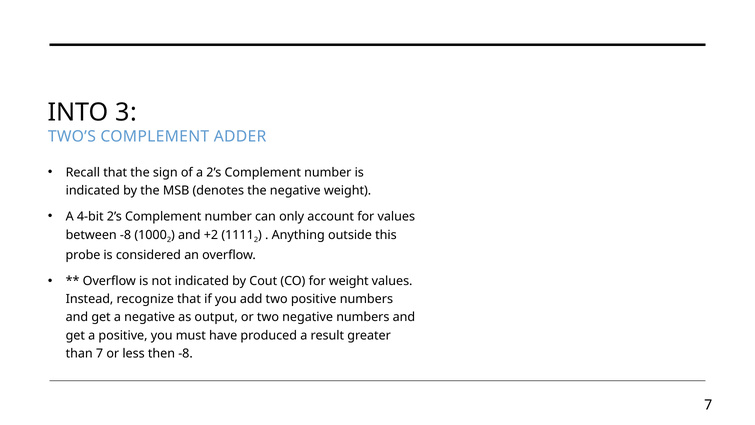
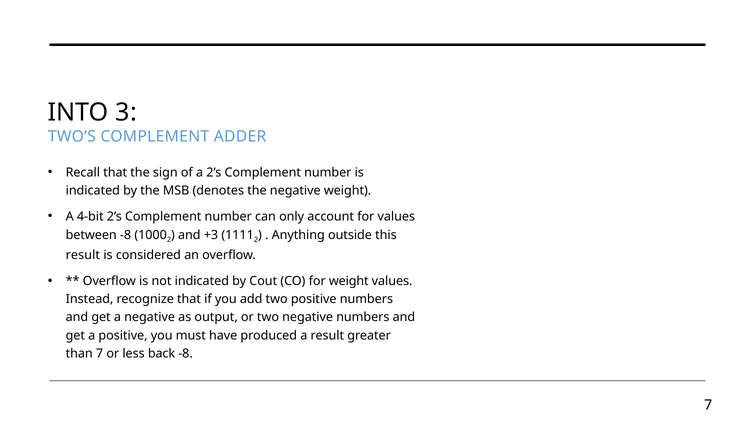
+2: +2 -> +3
probe at (83, 255): probe -> result
then: then -> back
